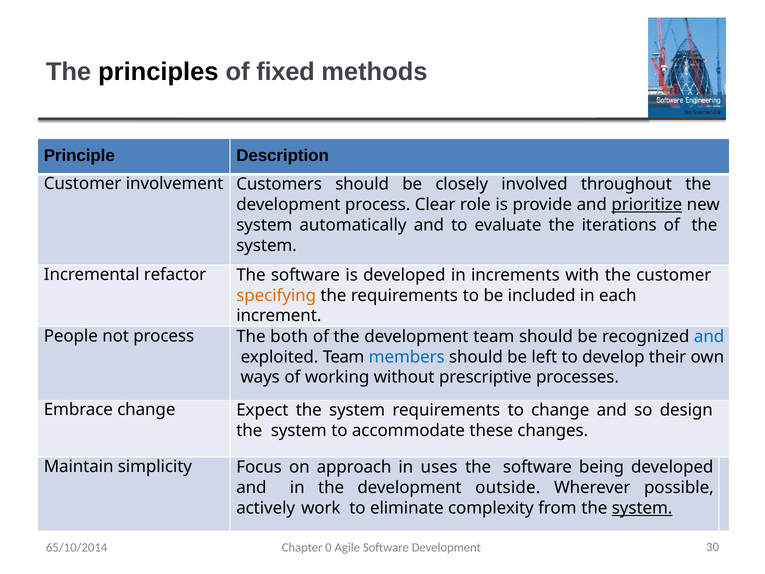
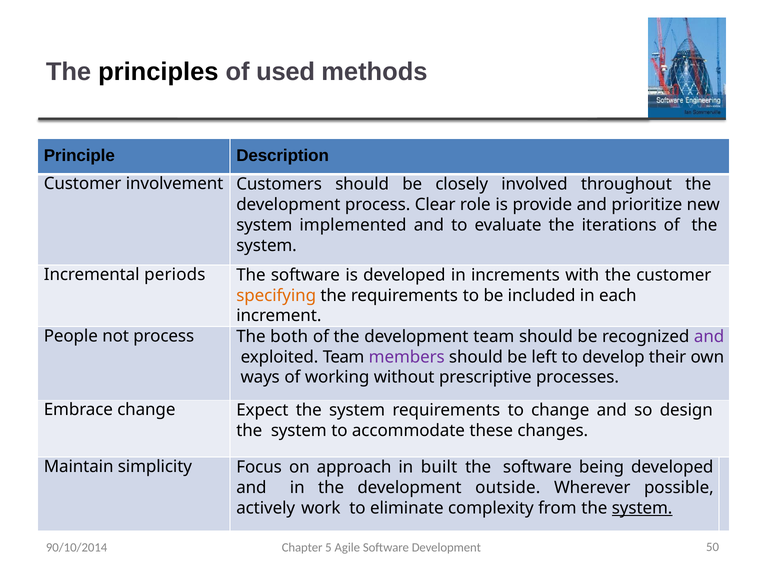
fixed: fixed -> used
prioritize underline: present -> none
automatically: automatically -> implemented
refactor: refactor -> periods
and at (709, 336) colour: blue -> purple
members colour: blue -> purple
uses: uses -> built
65/10/2014: 65/10/2014 -> 90/10/2014
0: 0 -> 5
30: 30 -> 50
